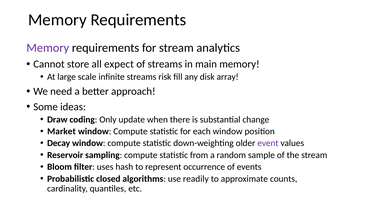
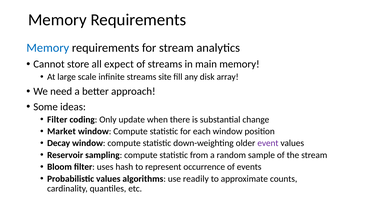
Memory at (48, 48) colour: purple -> blue
risk: risk -> site
Draw at (57, 120): Draw -> Filter
Probabilistic closed: closed -> values
